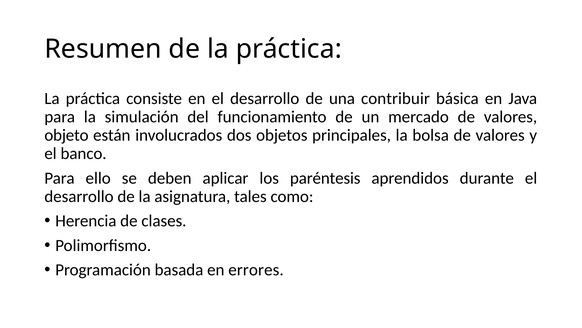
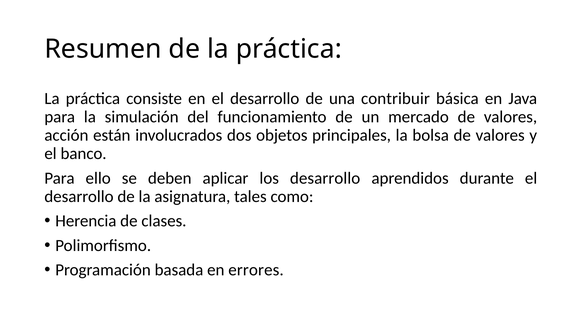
objeto: objeto -> acción
los paréntesis: paréntesis -> desarrollo
